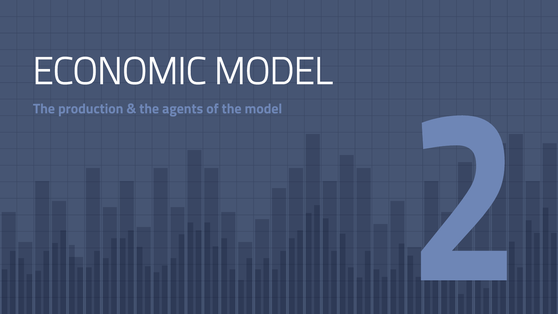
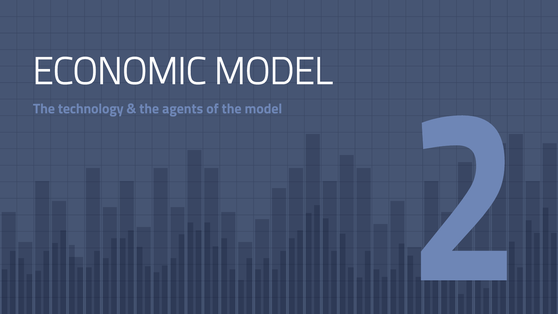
production: production -> technology
